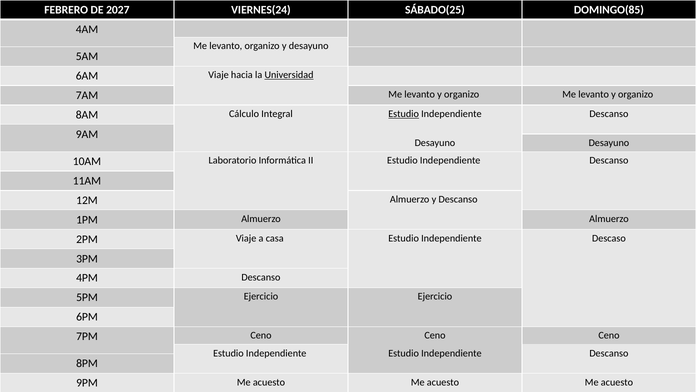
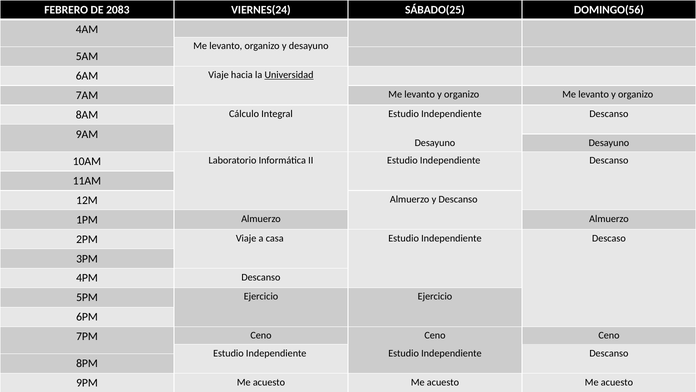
2027: 2027 -> 2083
DOMINGO(85: DOMINGO(85 -> DOMINGO(56
Estudio at (404, 114) underline: present -> none
